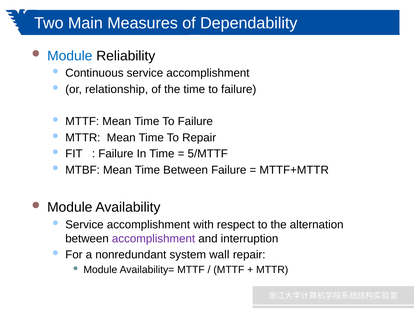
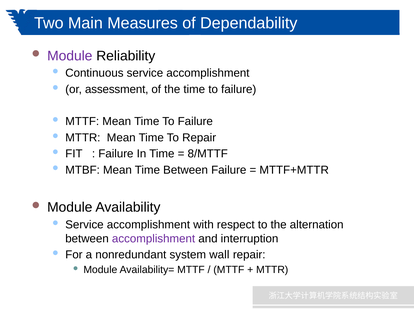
Module at (70, 56) colour: blue -> purple
relationship: relationship -> assessment
5/MTTF: 5/MTTF -> 8/MTTF
